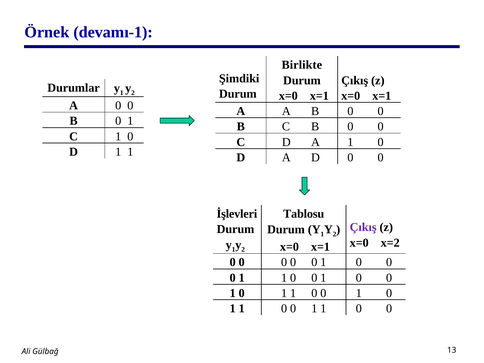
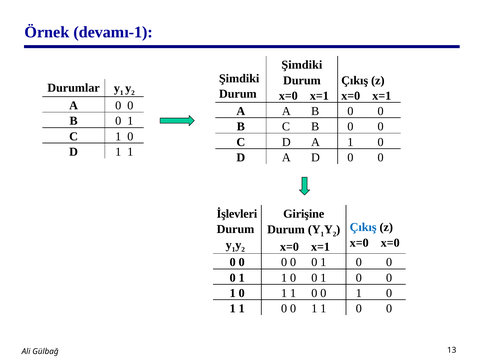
Birlikte at (302, 65): Birlikte -> Şimdiki
Tablosu: Tablosu -> Girişine
Çıkış at (363, 227) colour: purple -> blue
x=0 x=2: x=2 -> x=0
